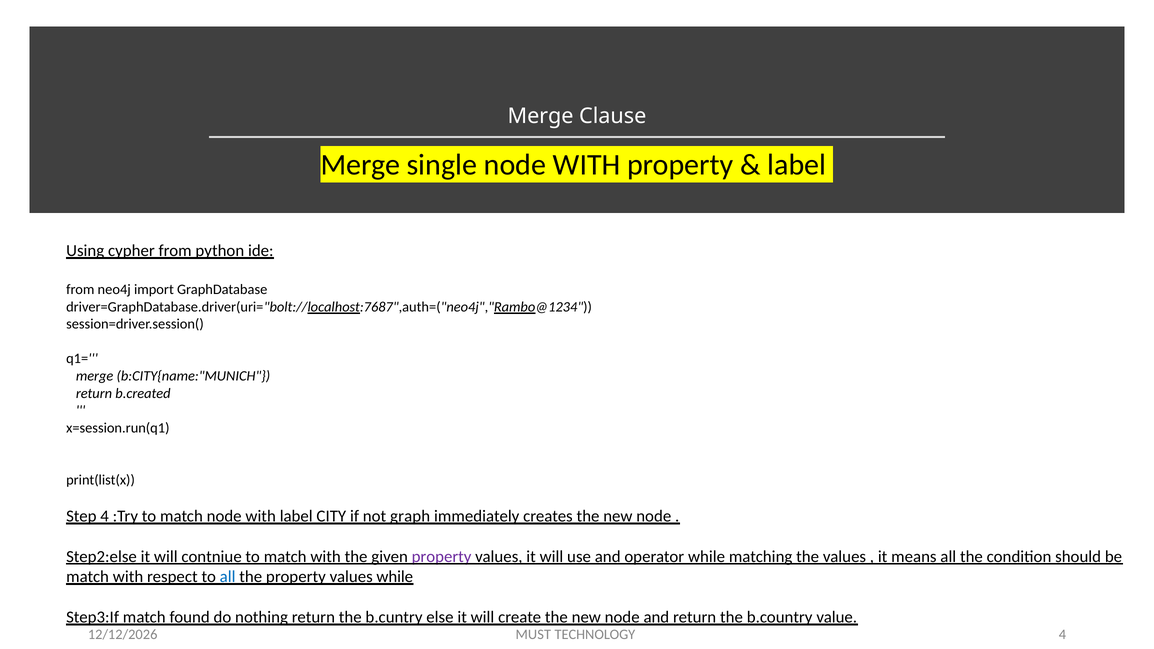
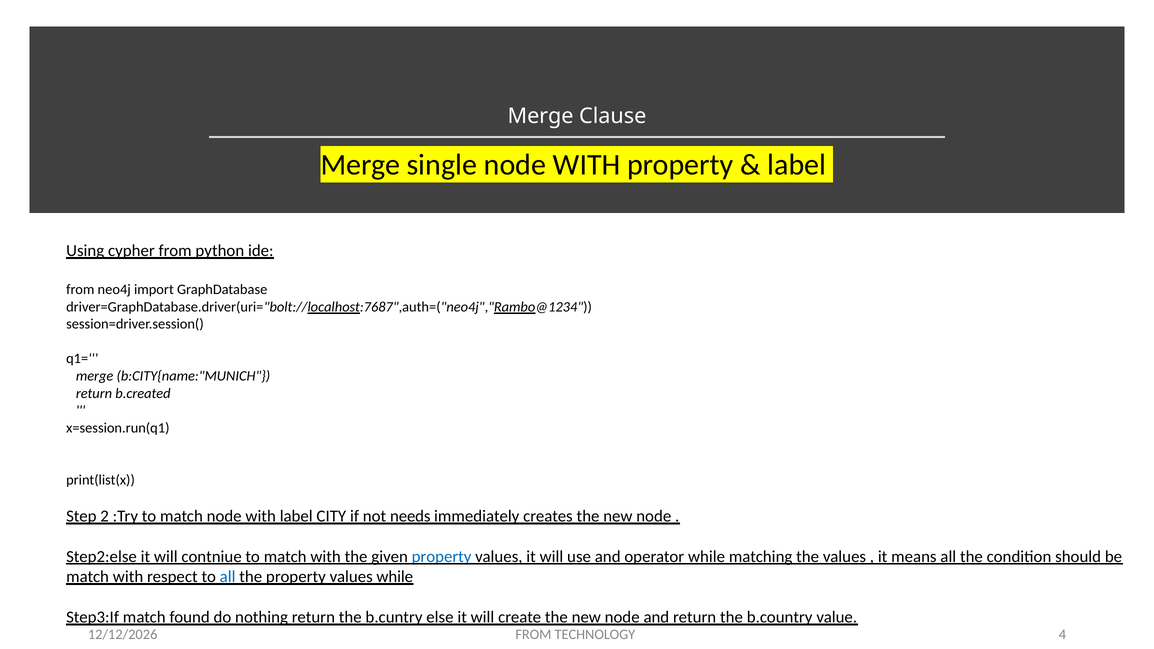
Step 4: 4 -> 2
graph: graph -> needs
property at (442, 557) colour: purple -> blue
MUST at (533, 635): MUST -> FROM
